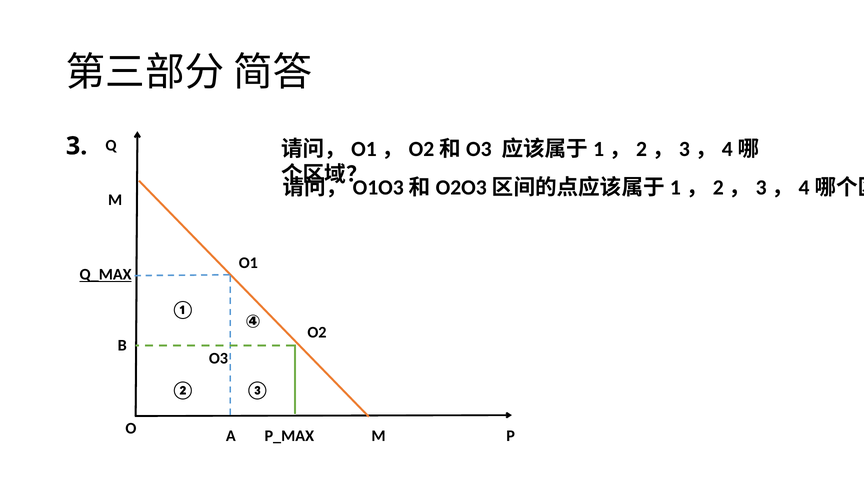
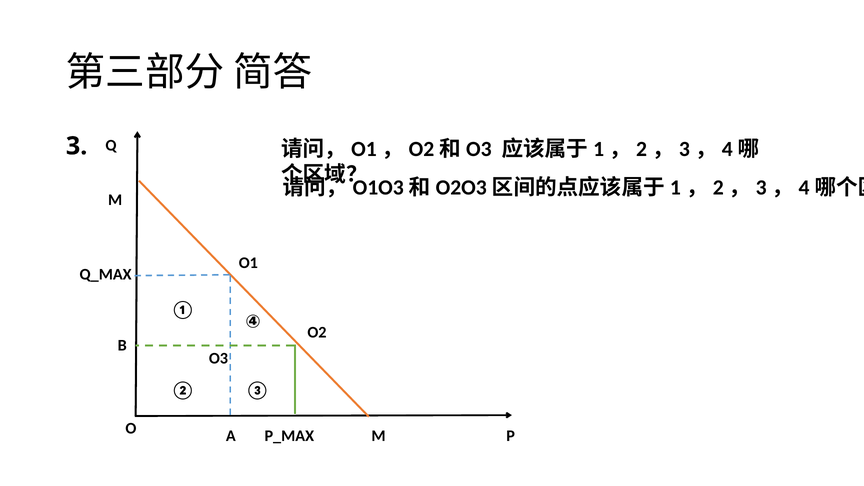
Q_MAX underline: present -> none
